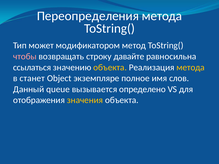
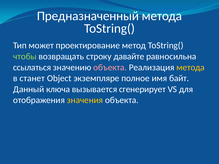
Переопределения: Переопределения -> Предназначенный
модификатором: модификатором -> проектирование
чтобы colour: pink -> light green
объекта at (110, 67) colour: yellow -> pink
слов: слов -> байт
queue: queue -> ключа
определено: определено -> сгенерирует
